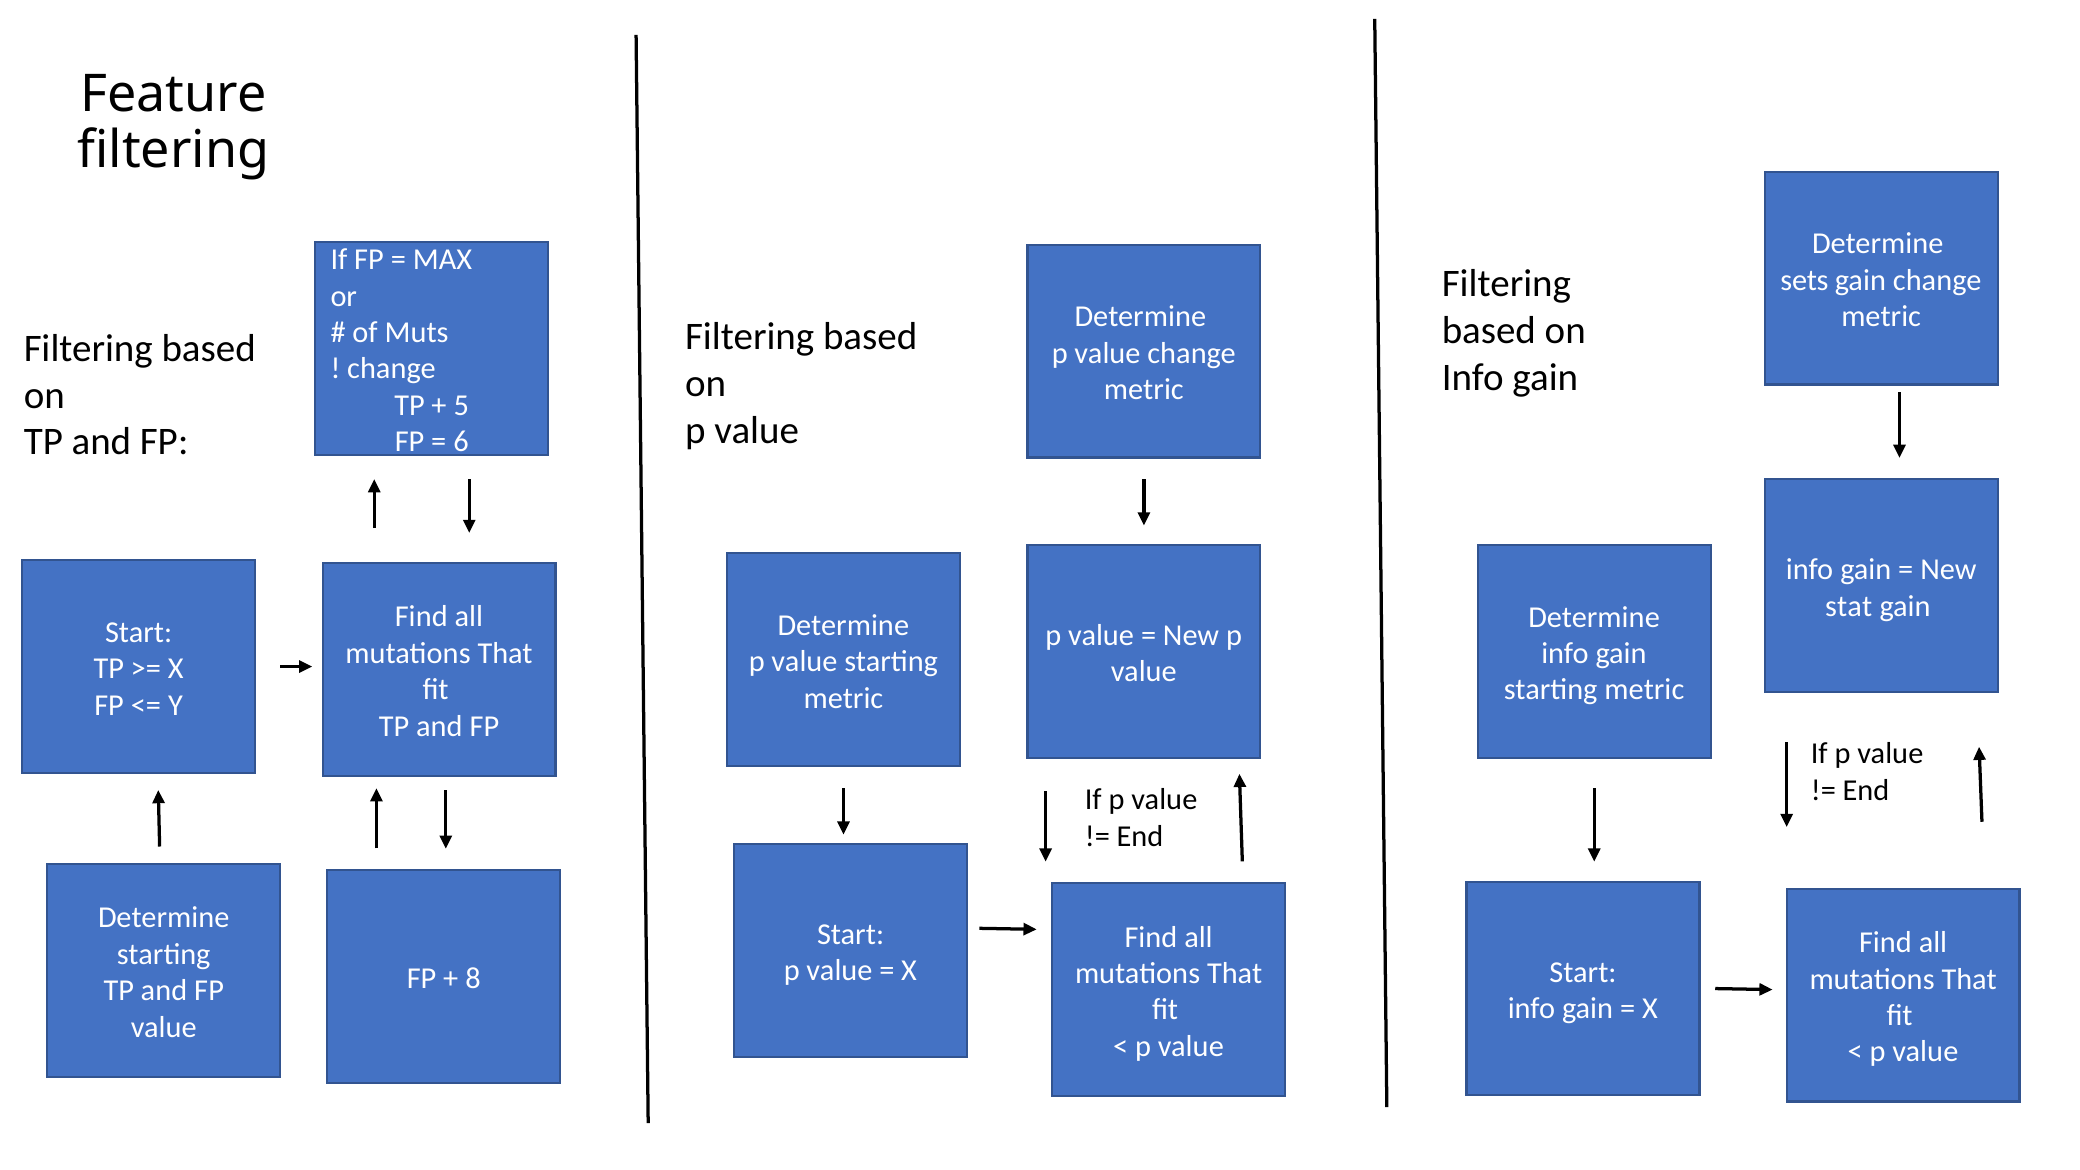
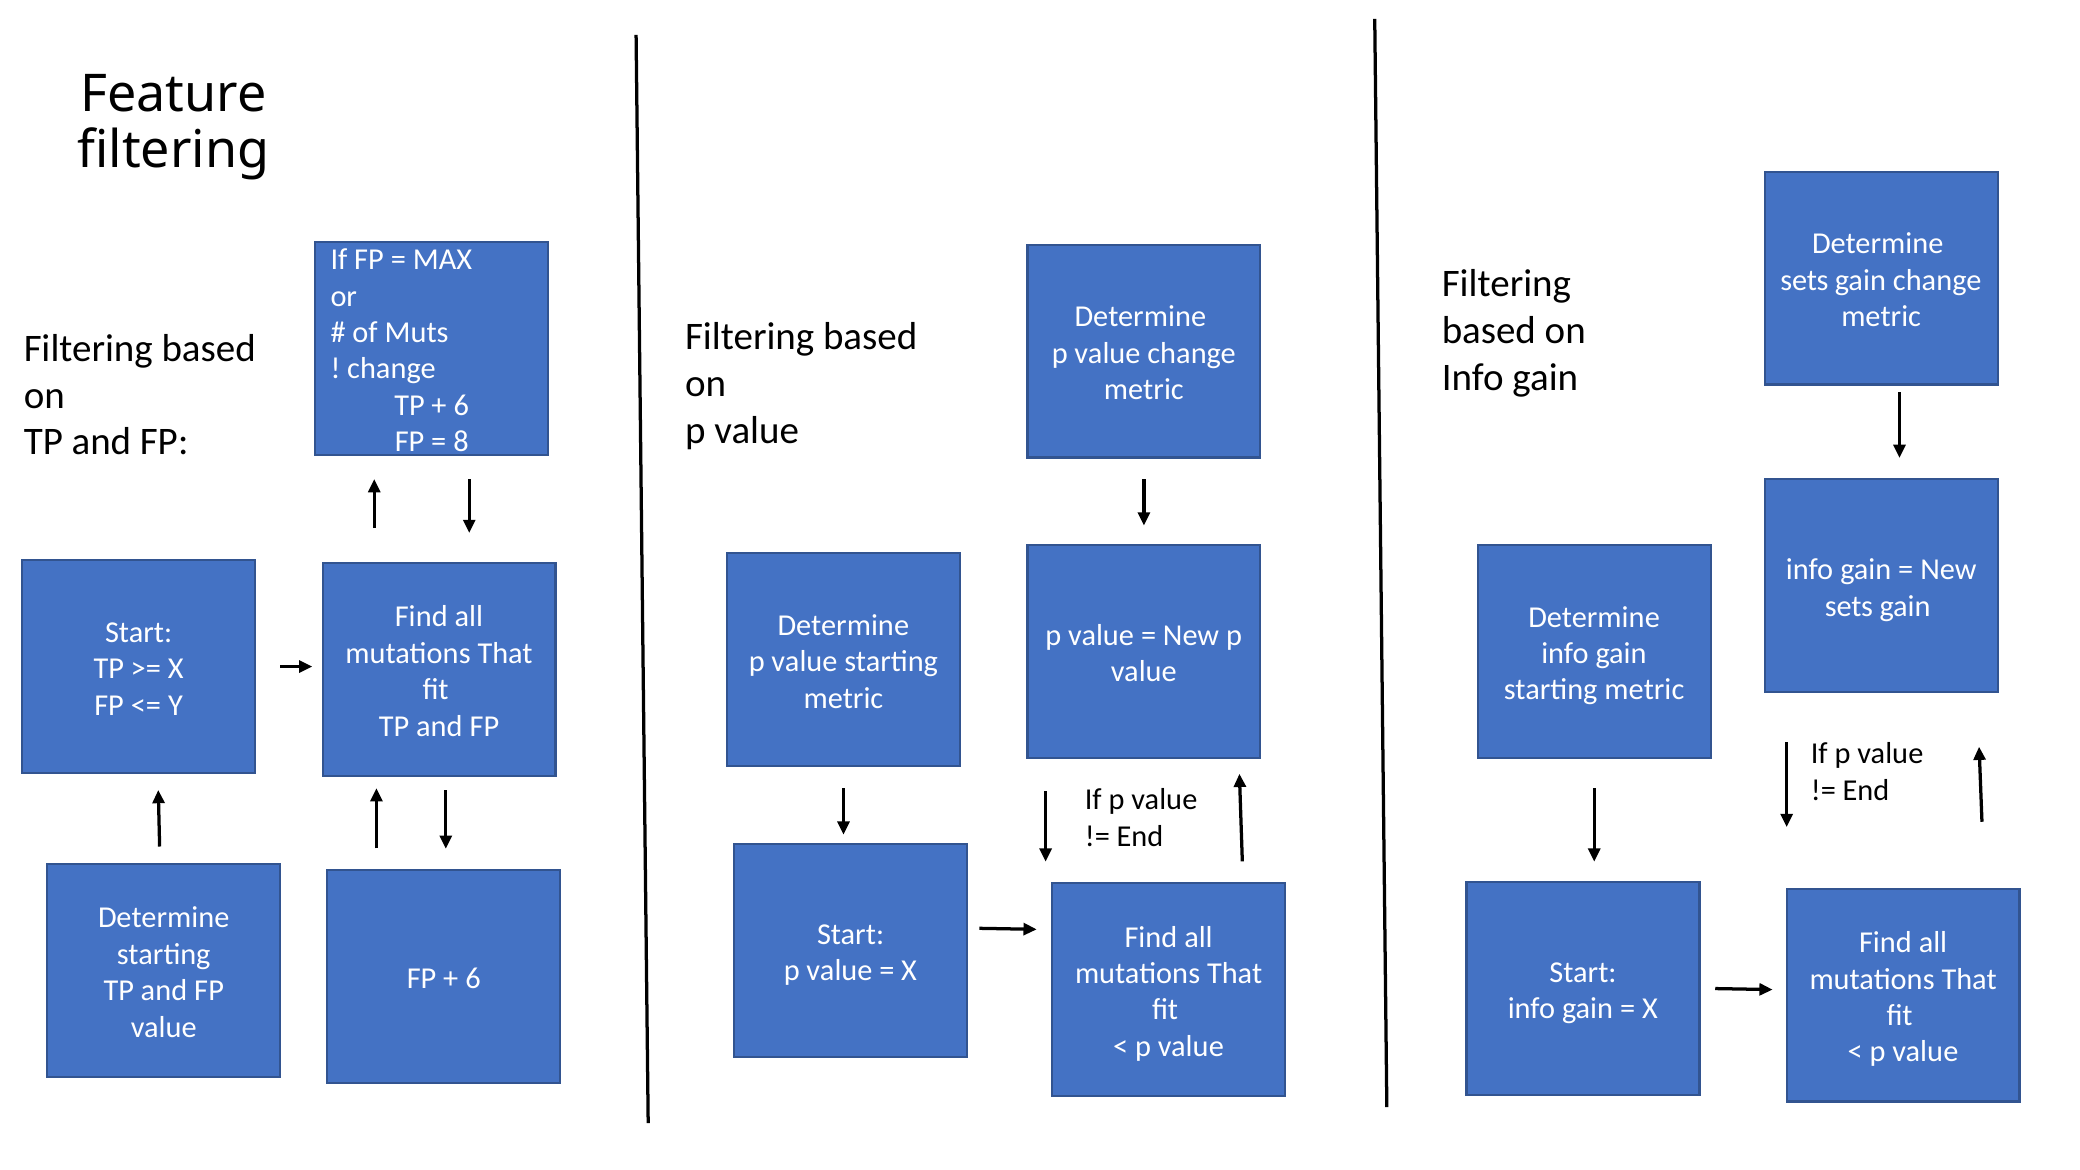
5 at (461, 405): 5 -> 6
6: 6 -> 8
stat at (1849, 606): stat -> sets
8 at (473, 979): 8 -> 6
